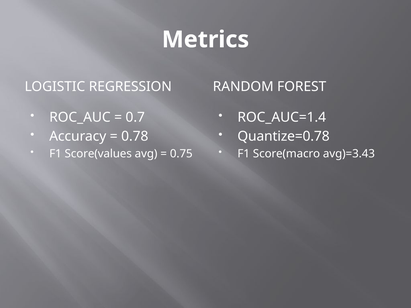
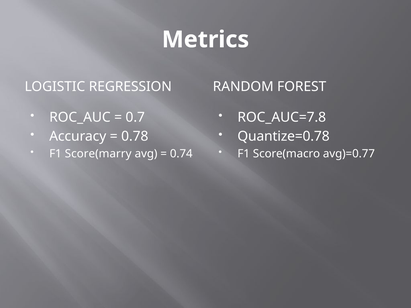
ROC_AUC=1.4: ROC_AUC=1.4 -> ROC_AUC=7.8
Score(values: Score(values -> Score(marry
0.75: 0.75 -> 0.74
avg)=3.43: avg)=3.43 -> avg)=0.77
